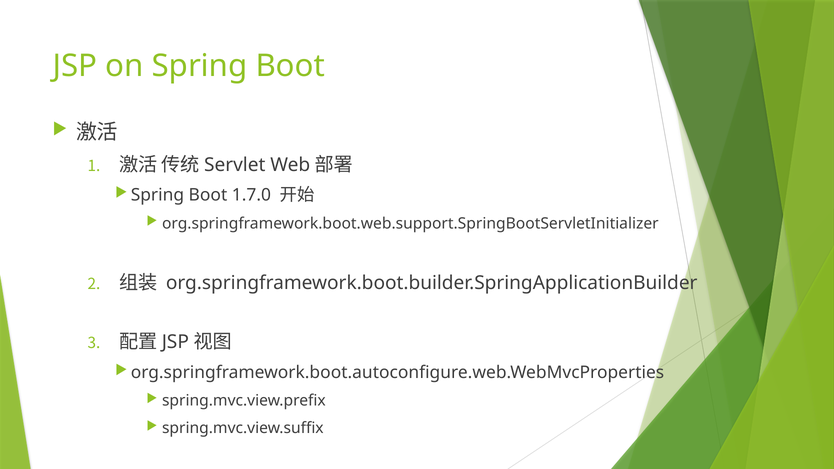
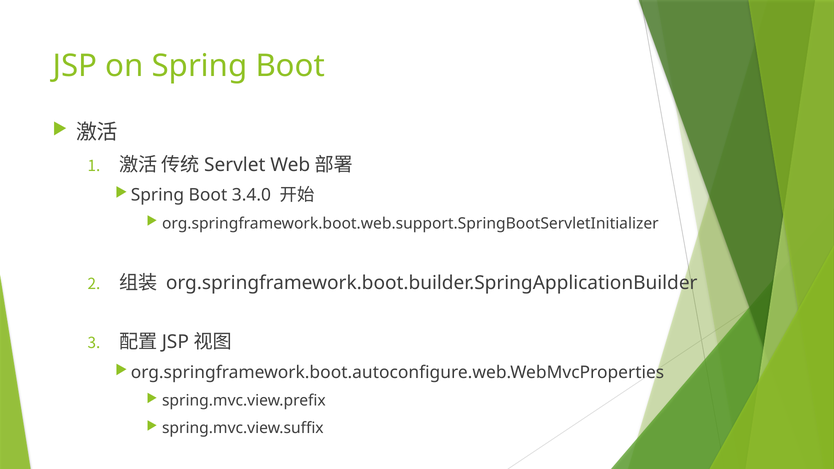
1.7.0: 1.7.0 -> 3.4.0
